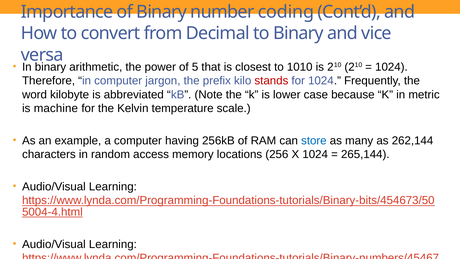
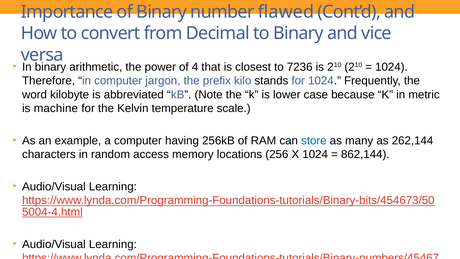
coding: coding -> flawed
5: 5 -> 4
1010: 1010 -> 7236
stands colour: red -> black
265,144: 265,144 -> 862,144
